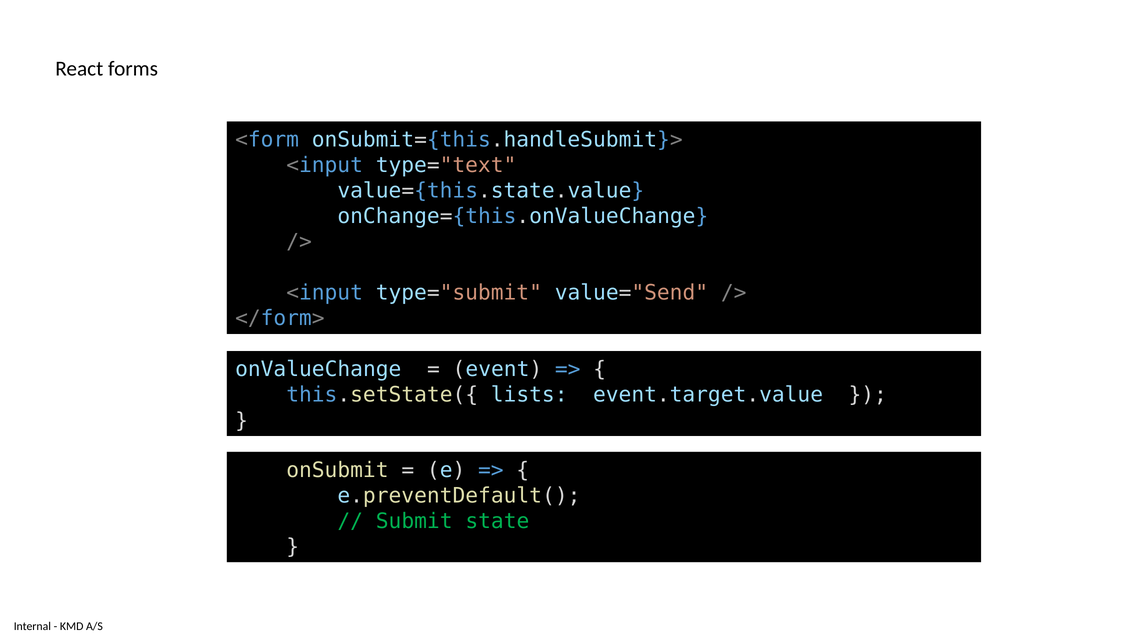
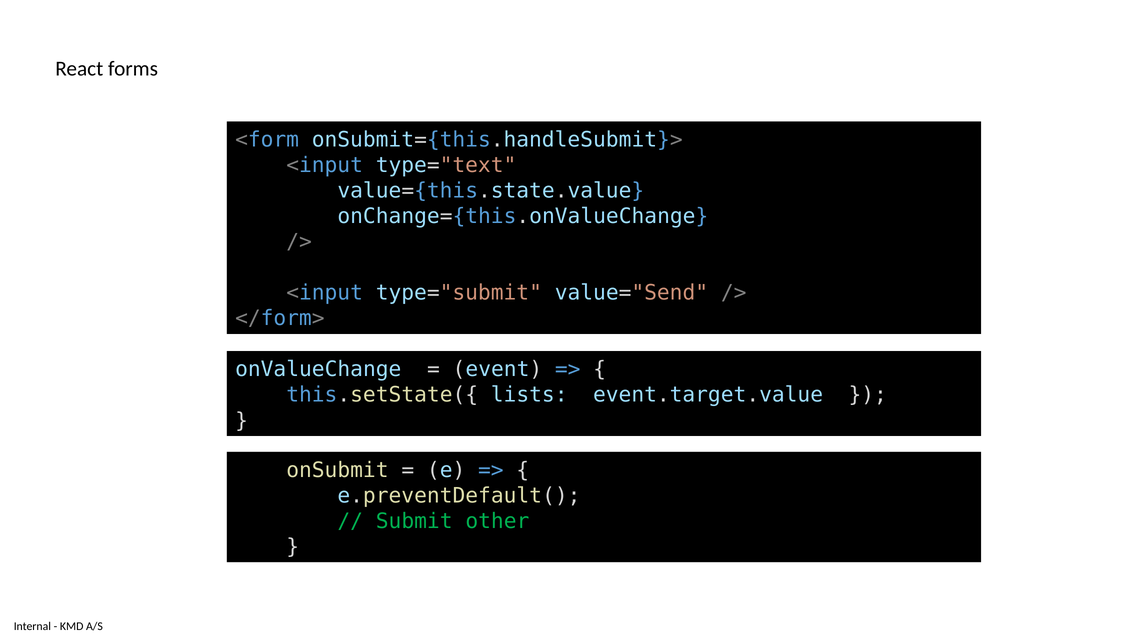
state: state -> other
